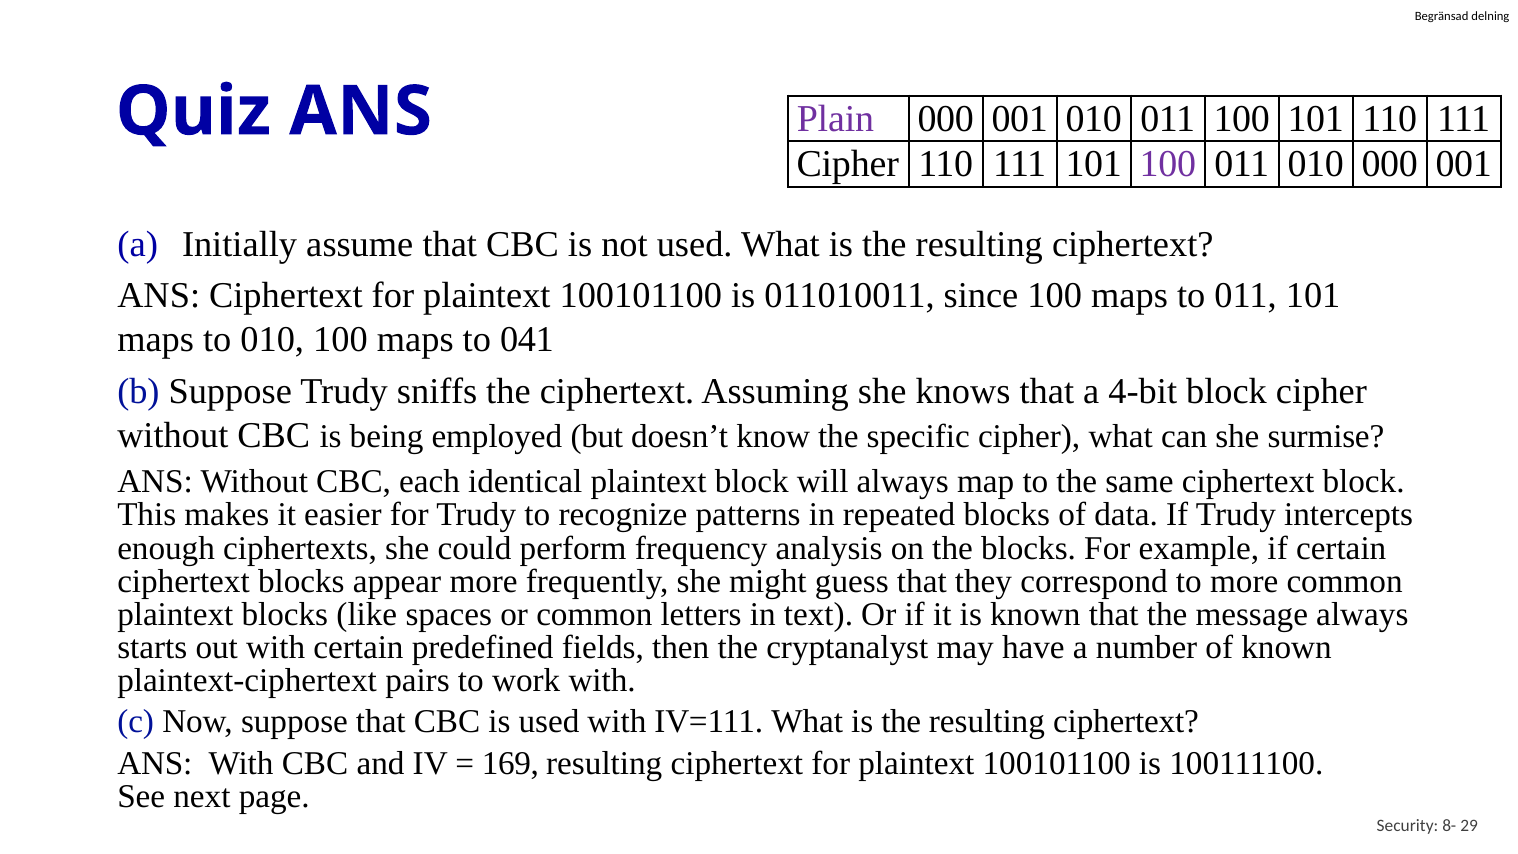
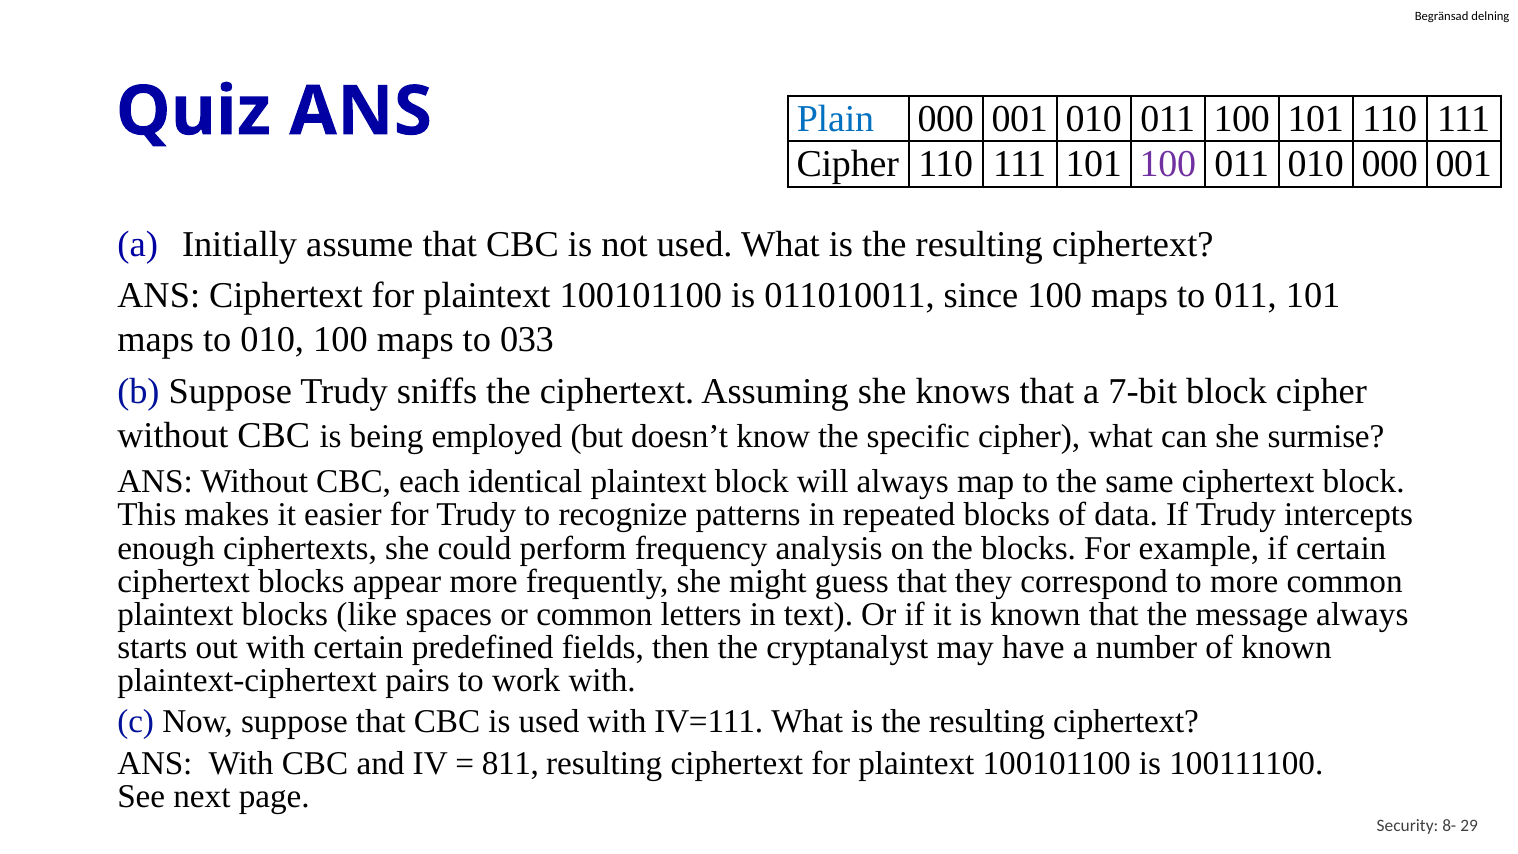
Plain colour: purple -> blue
041: 041 -> 033
4-bit: 4-bit -> 7-bit
169: 169 -> 811
